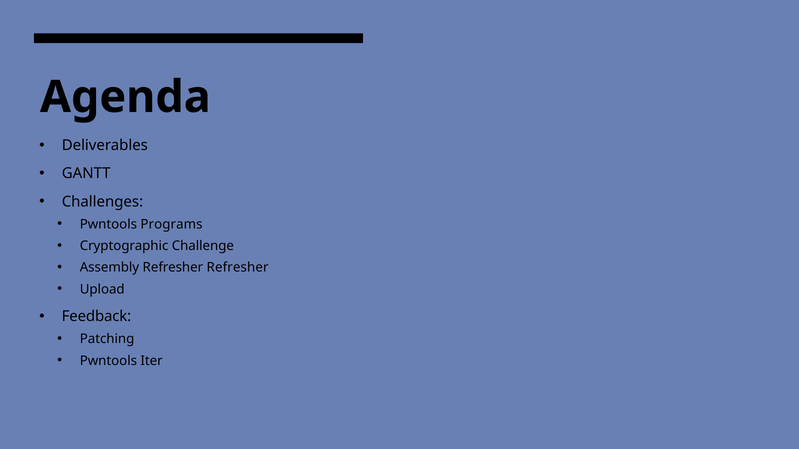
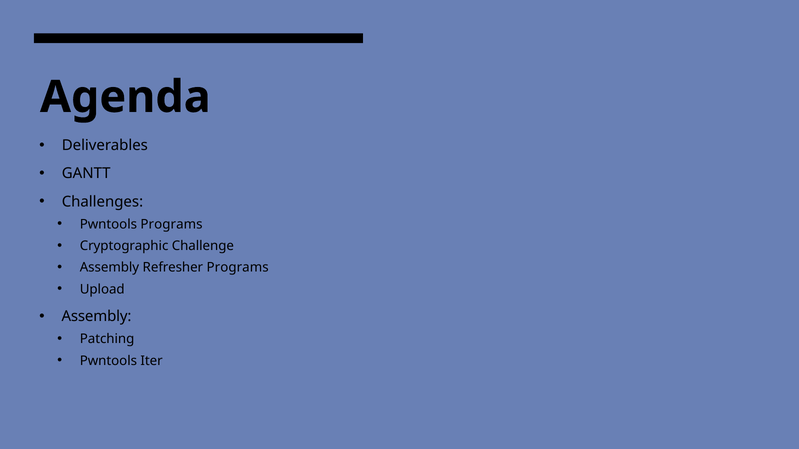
Refresher Refresher: Refresher -> Programs
Feedback at (96, 317): Feedback -> Assembly
